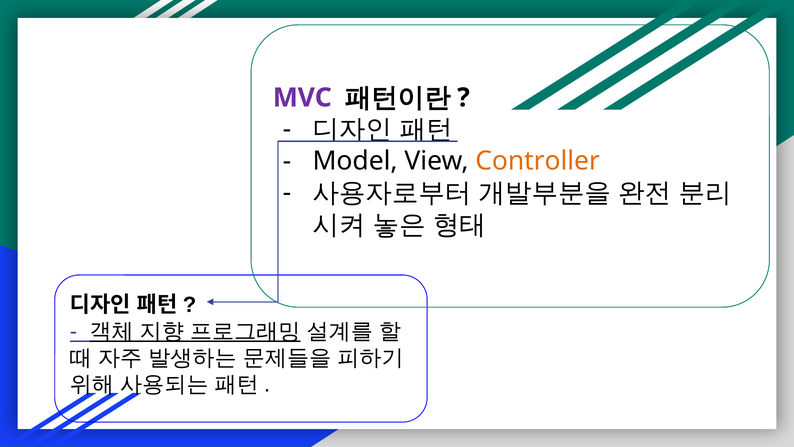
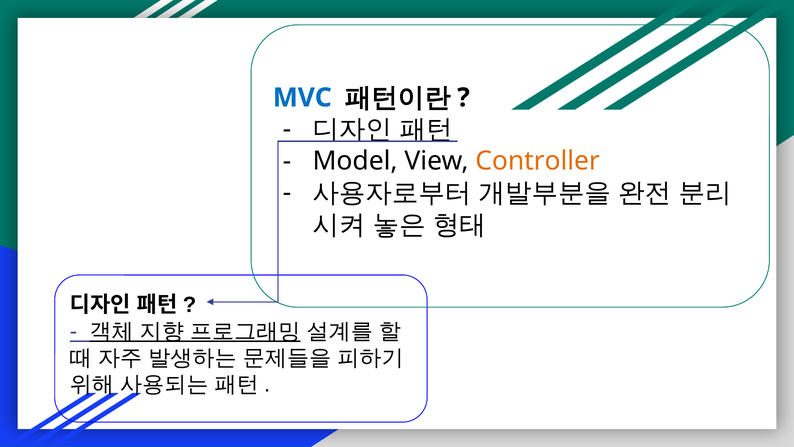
MVC colour: purple -> blue
